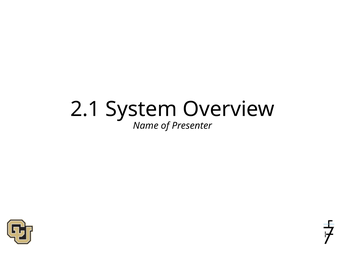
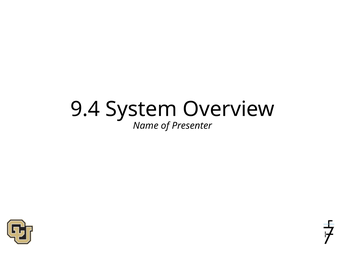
2.1: 2.1 -> 9.4
